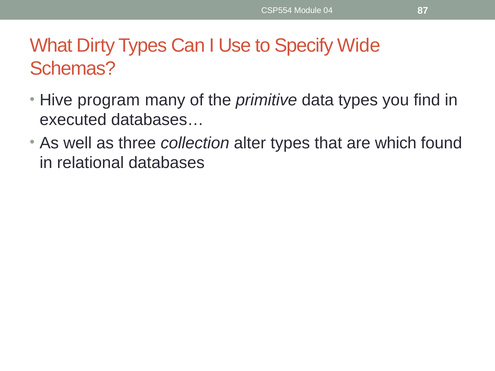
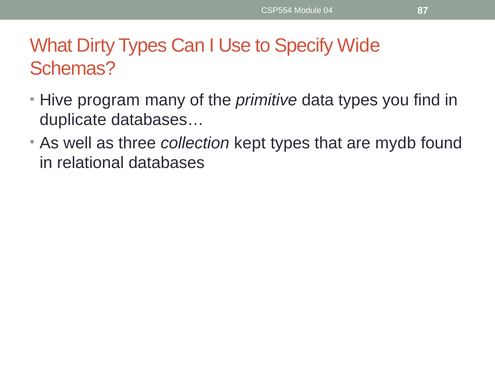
executed: executed -> duplicate
alter: alter -> kept
which: which -> mydb
